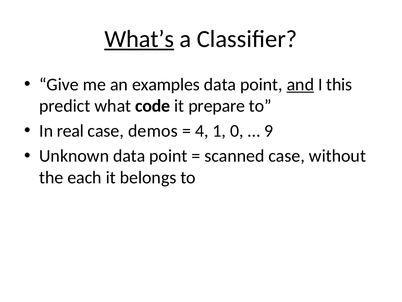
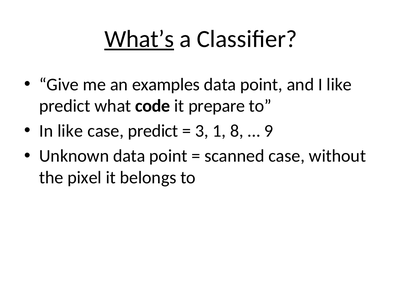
and underline: present -> none
I this: this -> like
In real: real -> like
case demos: demos -> predict
4: 4 -> 3
0: 0 -> 8
each: each -> pixel
